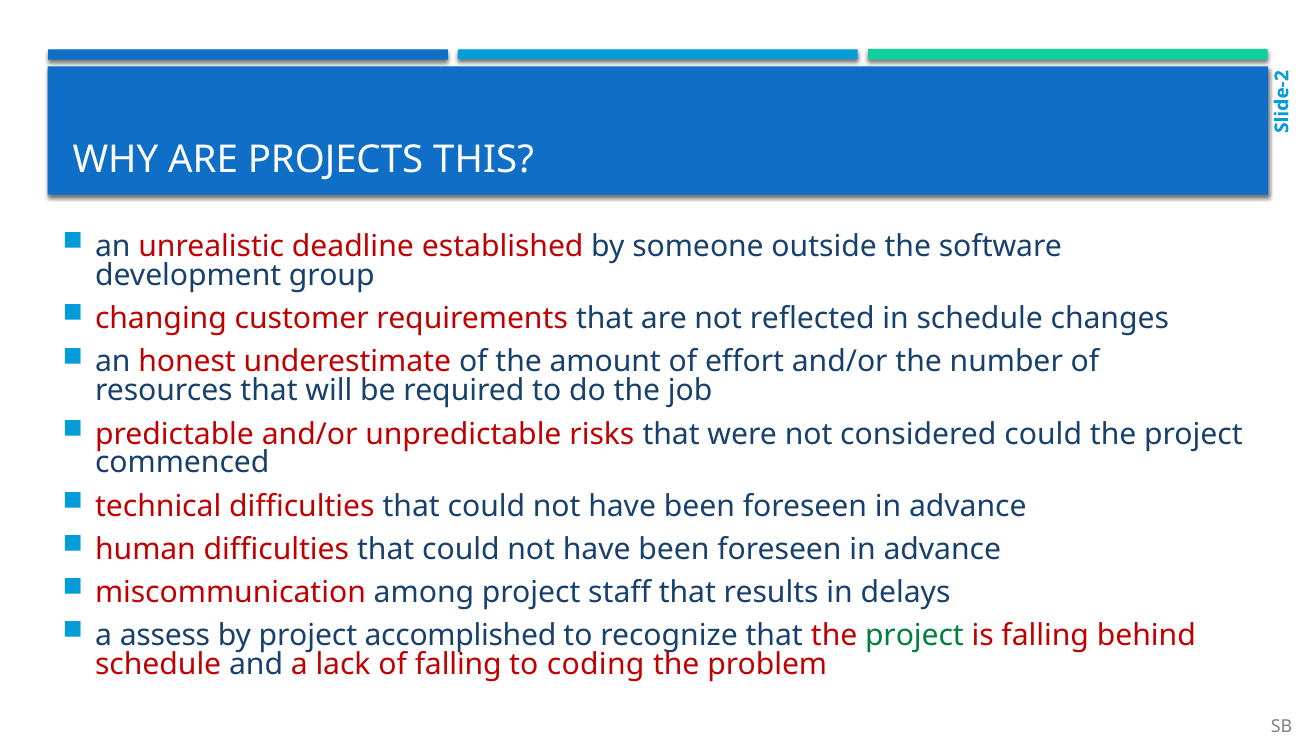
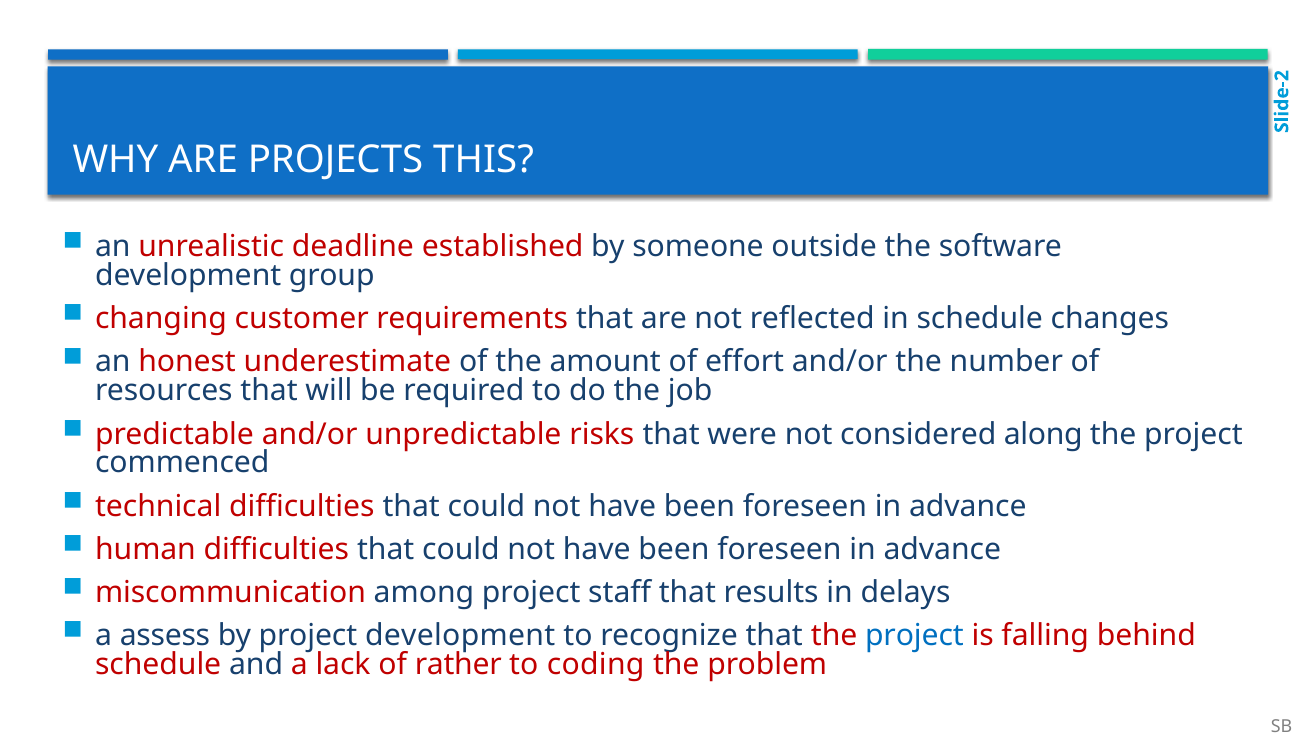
considered could: could -> along
project accomplished: accomplished -> development
project at (914, 636) colour: green -> blue
of falling: falling -> rather
